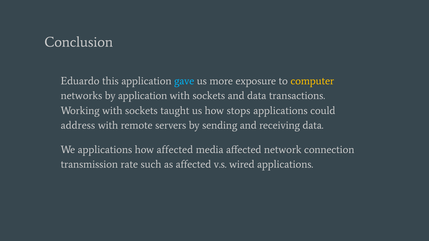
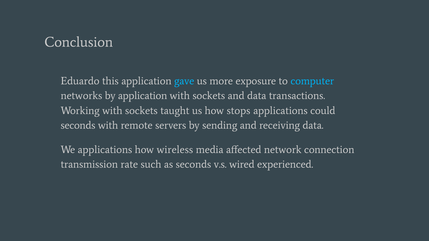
computer colour: yellow -> light blue
address at (78, 125): address -> seconds
how affected: affected -> wireless
as affected: affected -> seconds
wired applications: applications -> experienced
